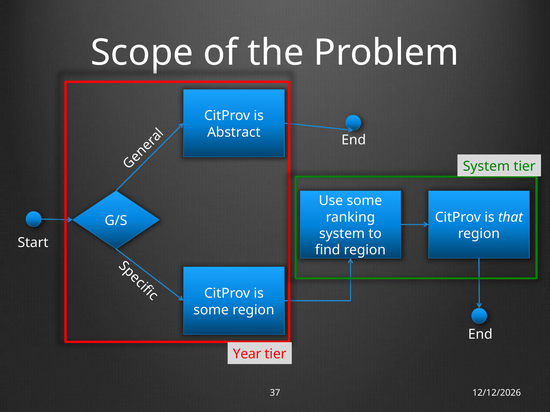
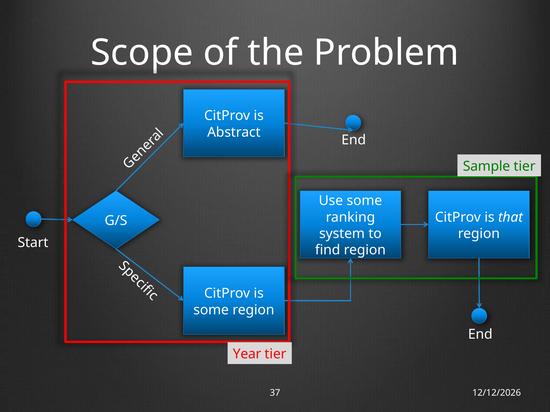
System at (486, 167): System -> Sample
